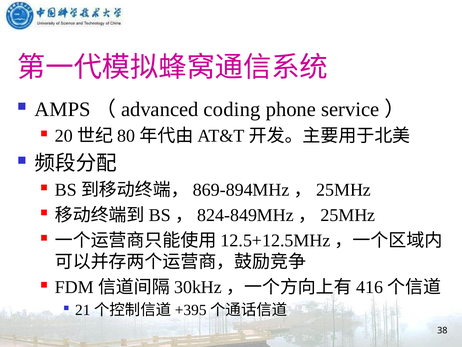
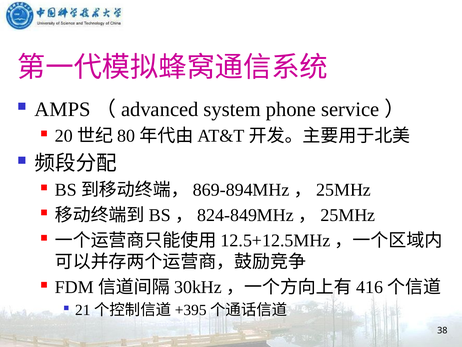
coding: coding -> system
